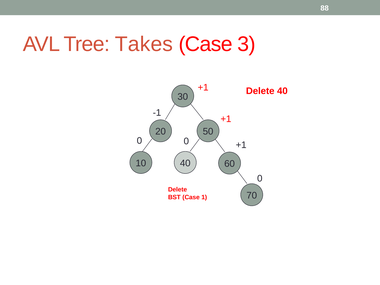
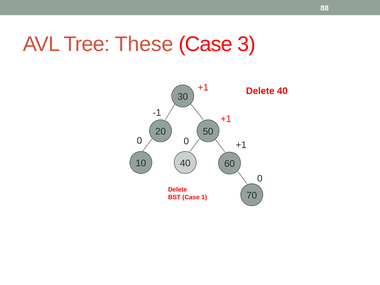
Takes: Takes -> These
